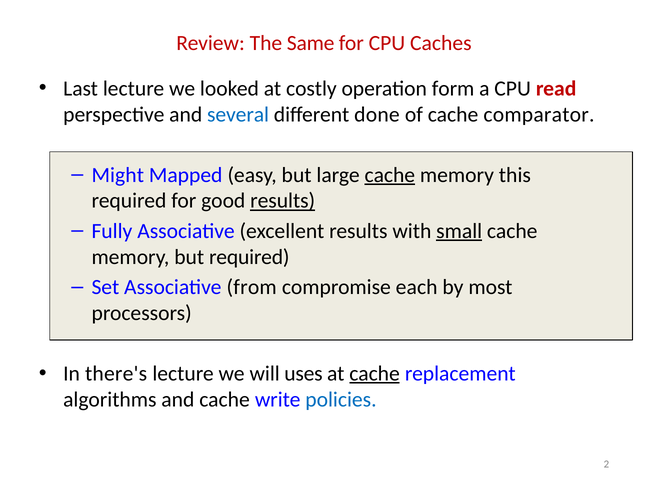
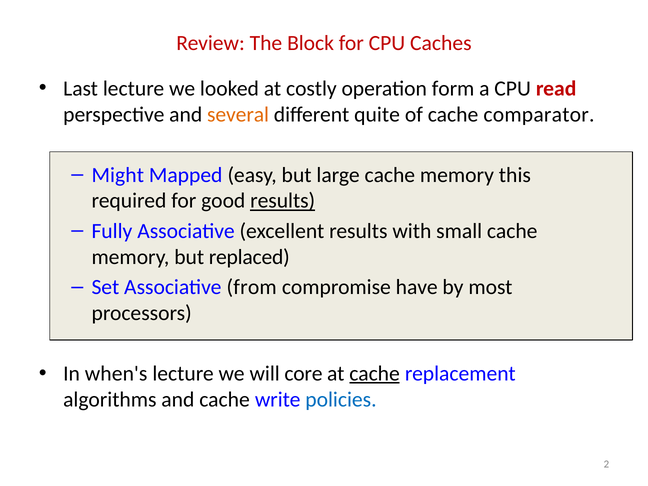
Same: Same -> Block
several colour: blue -> orange
done: done -> quite
cache at (390, 175) underline: present -> none
small underline: present -> none
but required: required -> replaced
each: each -> have
there's: there's -> when's
uses: uses -> core
